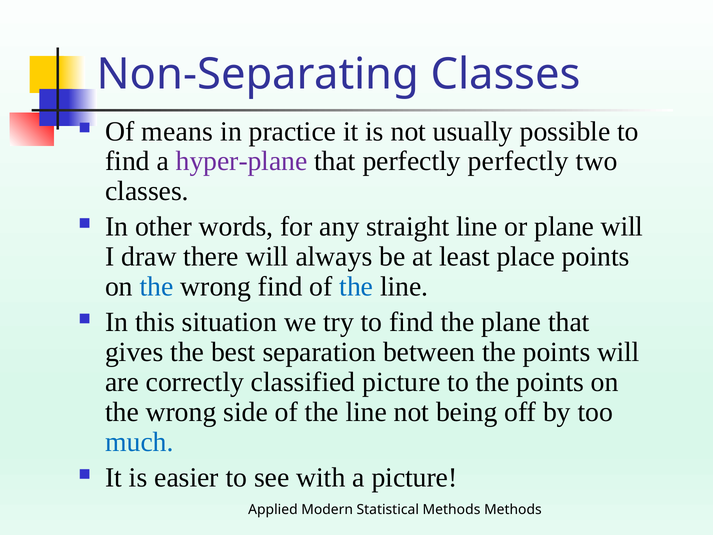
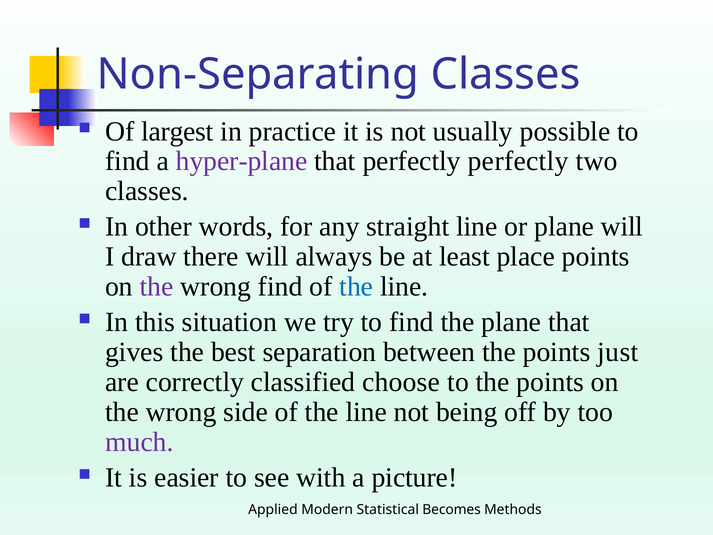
means: means -> largest
the at (157, 287) colour: blue -> purple
points will: will -> just
classified picture: picture -> choose
much colour: blue -> purple
Statistical Methods: Methods -> Becomes
